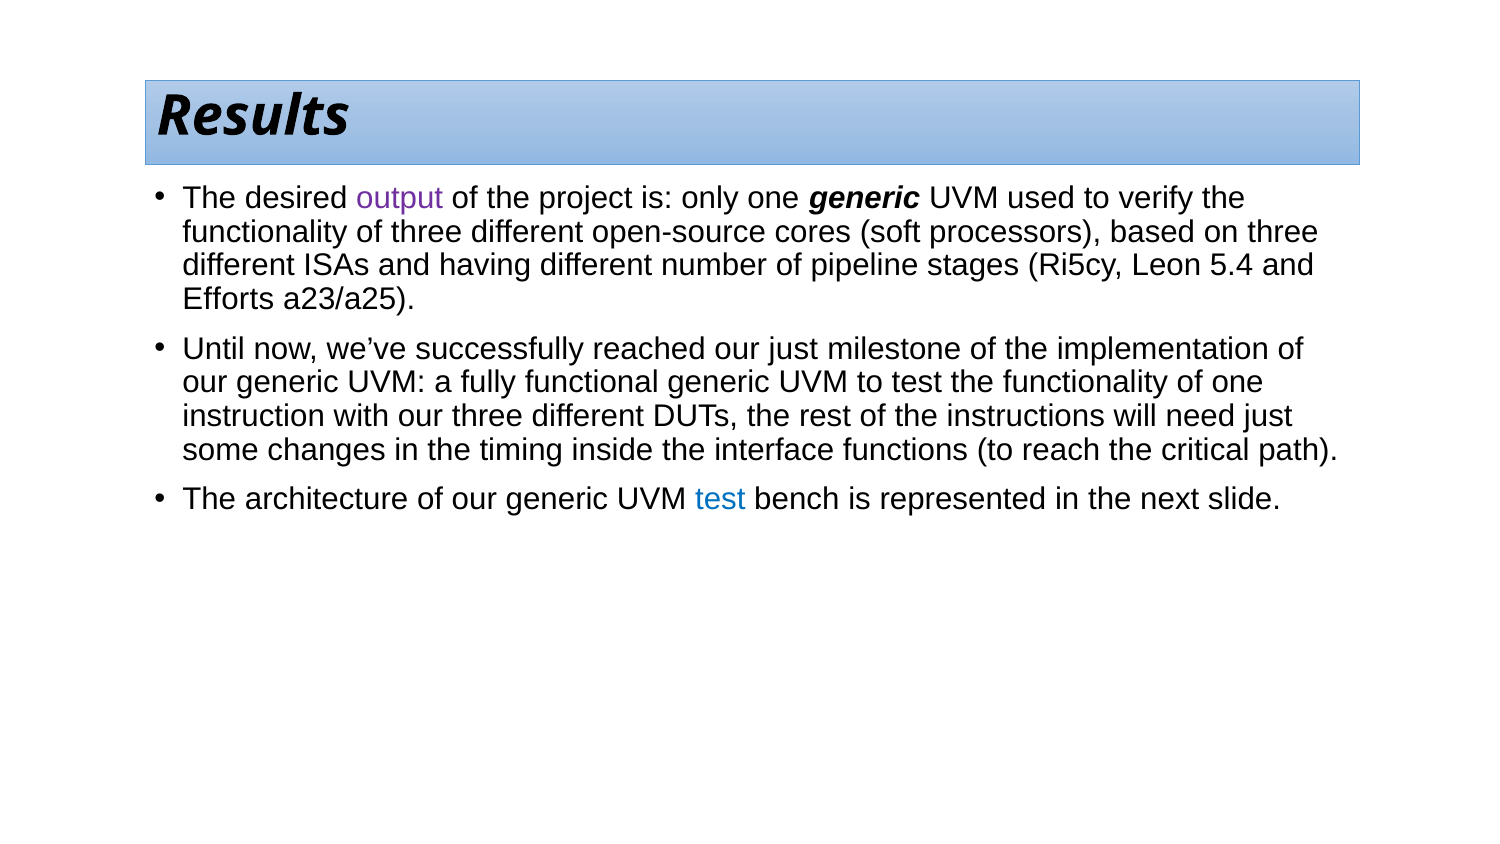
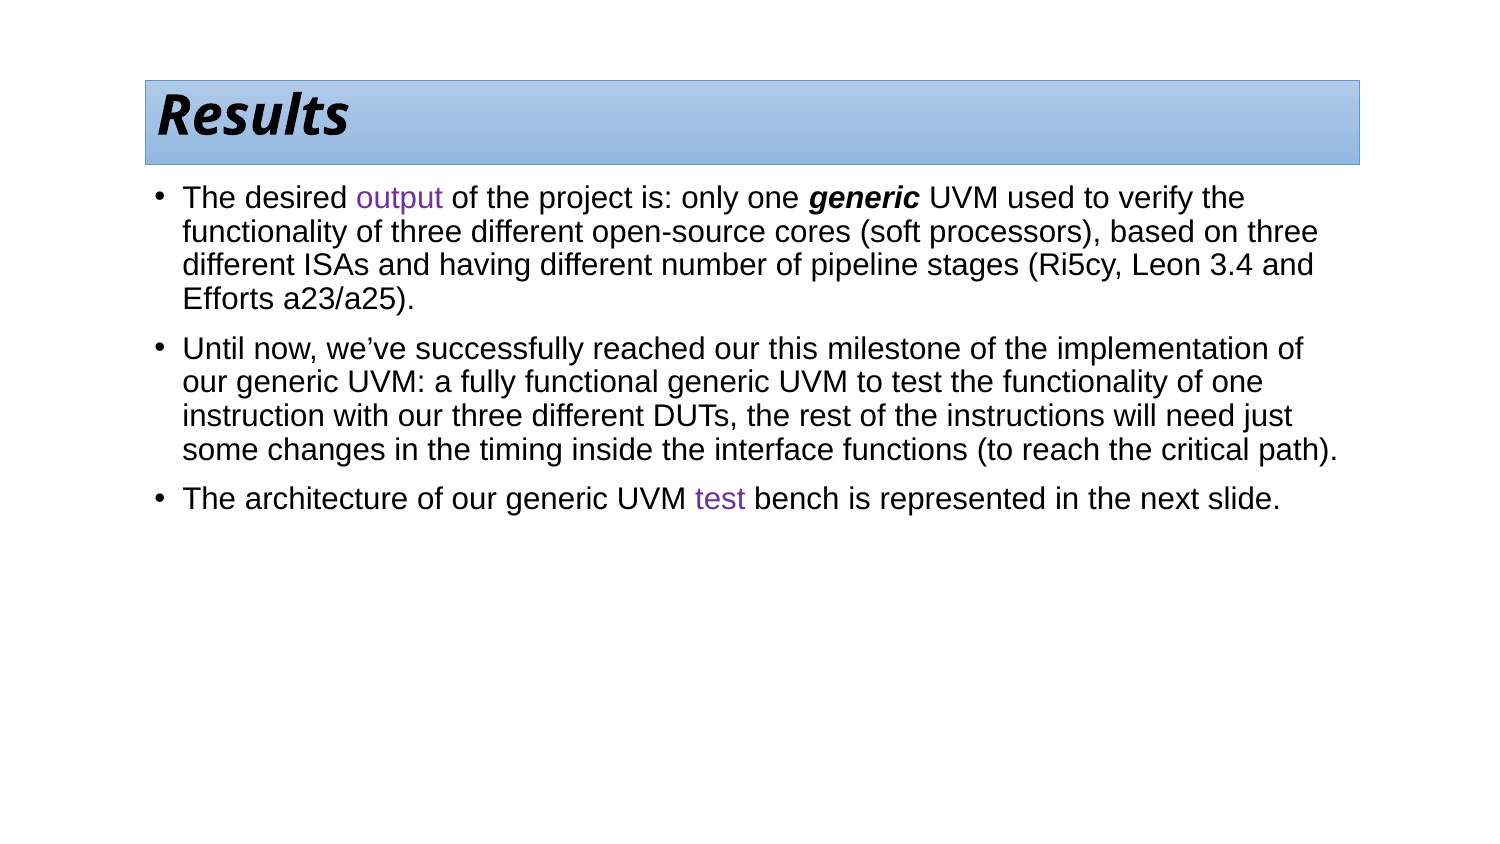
5.4: 5.4 -> 3.4
our just: just -> this
test at (720, 499) colour: blue -> purple
